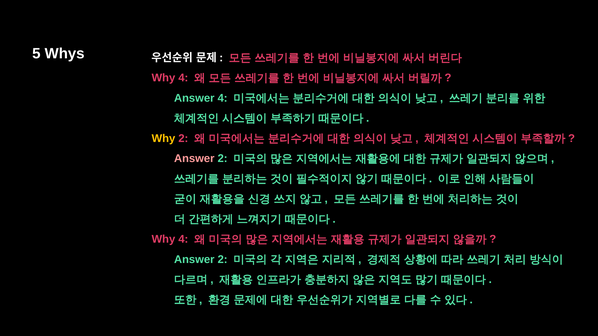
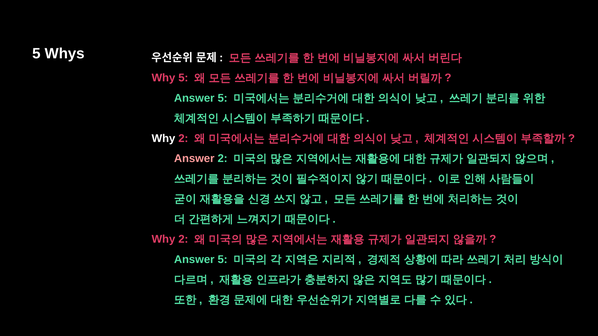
4 at (183, 78): 4 -> 5
4 at (223, 98): 4 -> 5
Why at (163, 139) colour: yellow -> white
4 at (183, 239): 4 -> 2
2 at (223, 260): 2 -> 5
